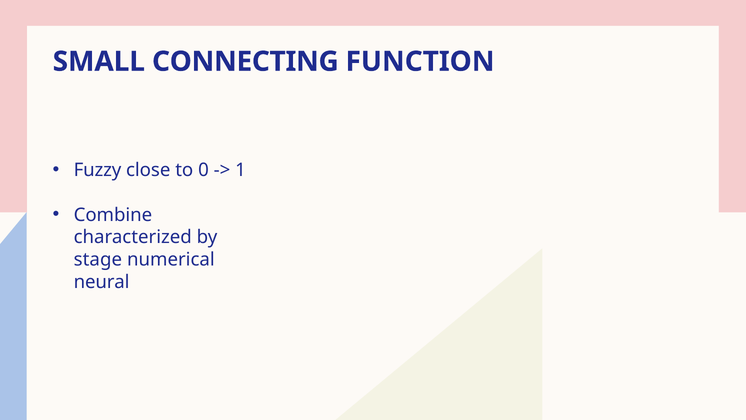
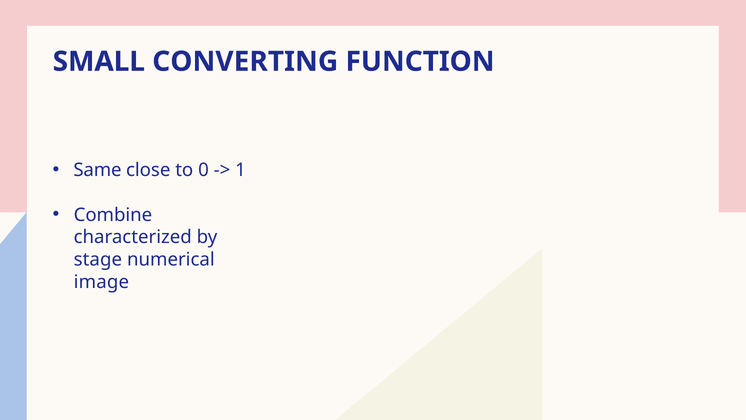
CONNECTING: CONNECTING -> CONVERTING
Fuzzy: Fuzzy -> Same
neural: neural -> image
